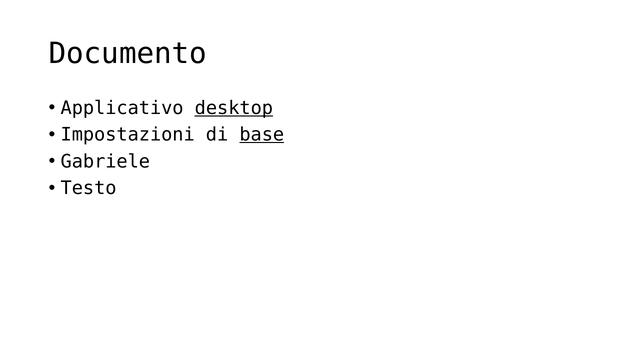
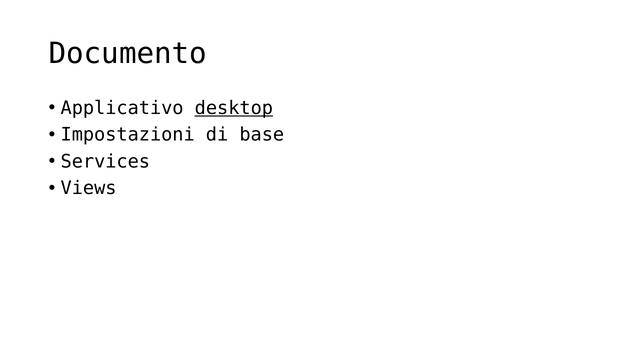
base underline: present -> none
Gabriele: Gabriele -> Services
Testo: Testo -> Views
